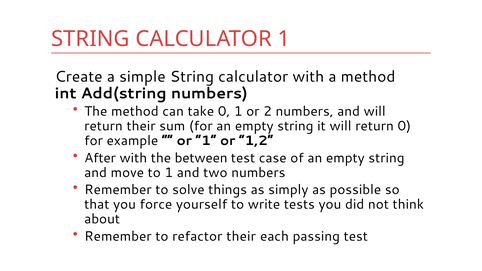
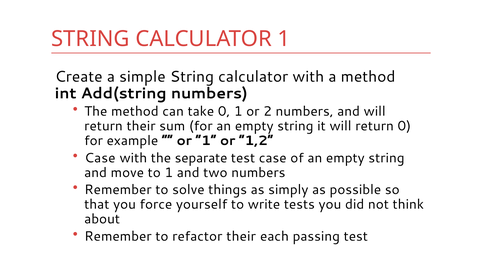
After at (100, 158): After -> Case
between: between -> separate
